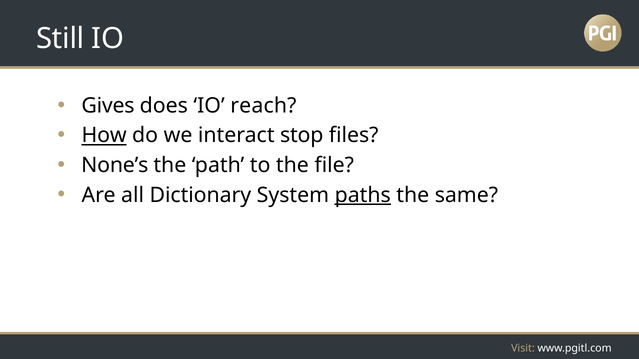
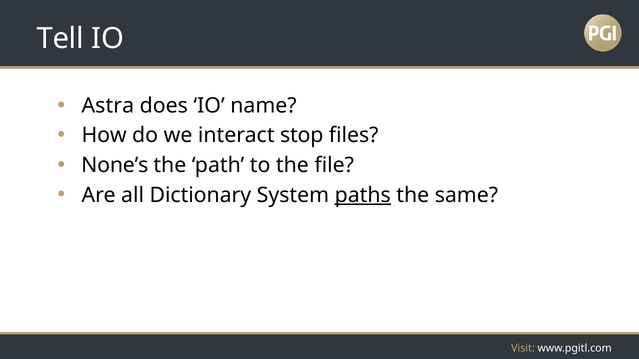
Still: Still -> Tell
Gives: Gives -> Astra
reach: reach -> name
How underline: present -> none
